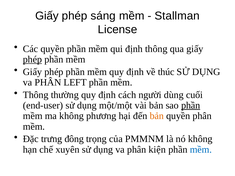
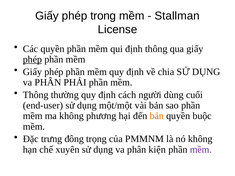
sáng: sáng -> trong
thúc: thúc -> chia
LEFT: LEFT -> PHẢI
phần at (191, 105) underline: present -> none
quyền phân: phân -> buộc
mềm at (201, 150) colour: blue -> purple
